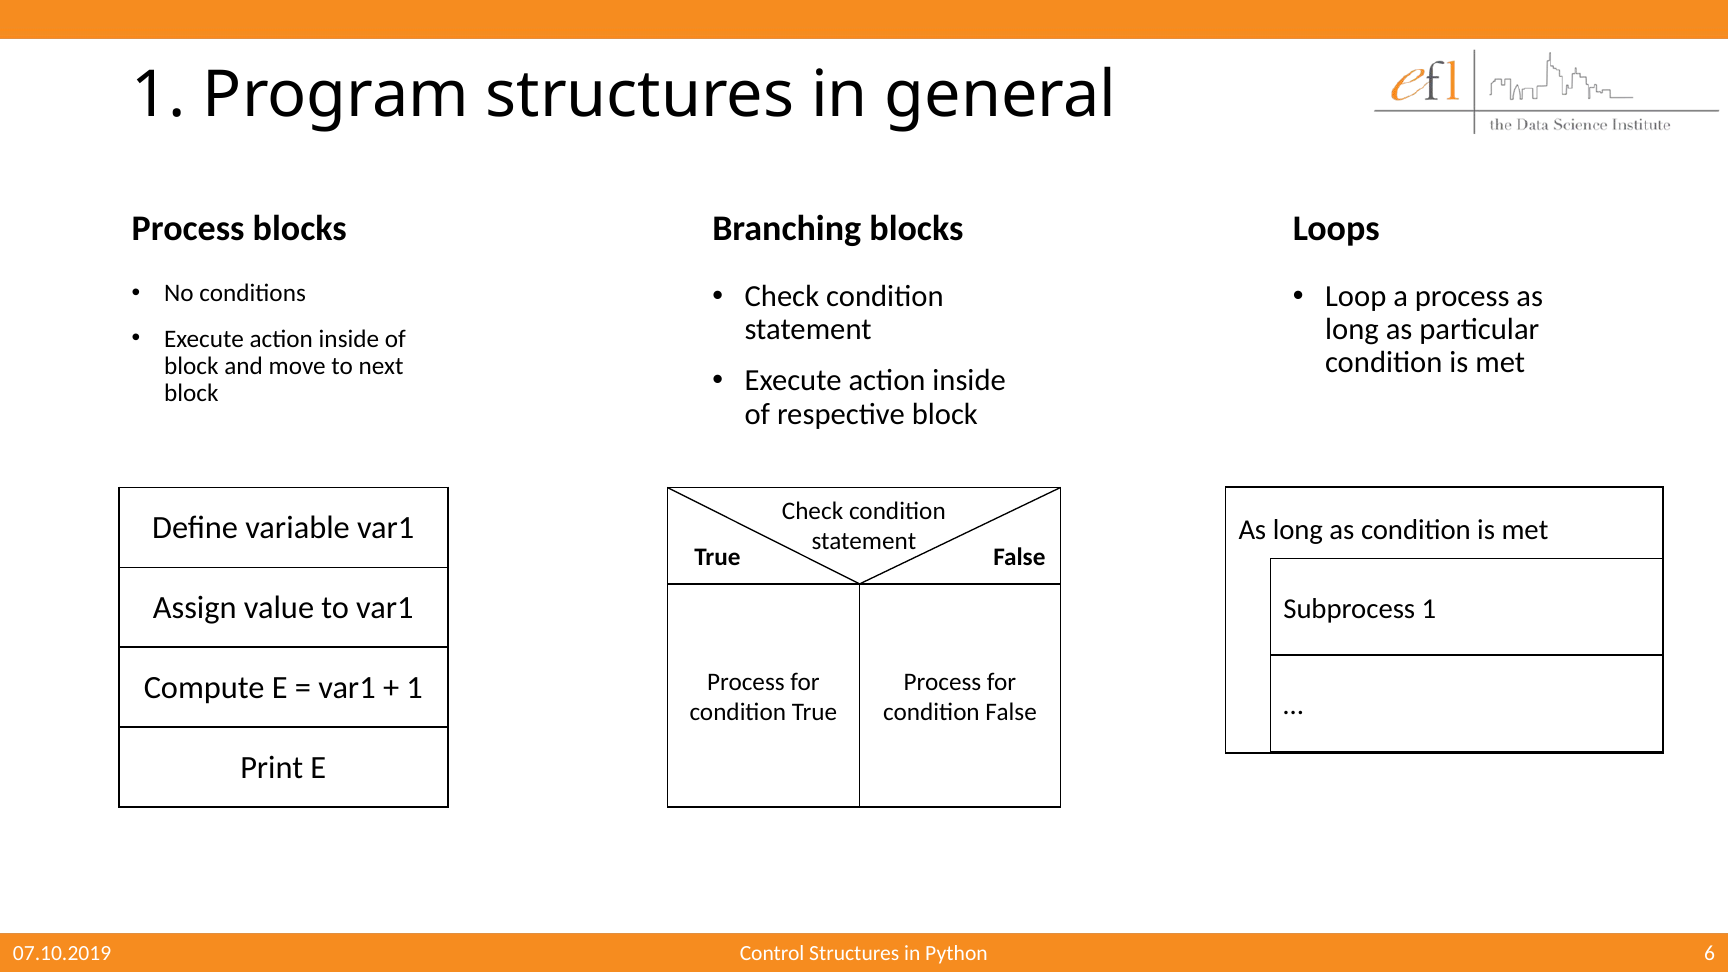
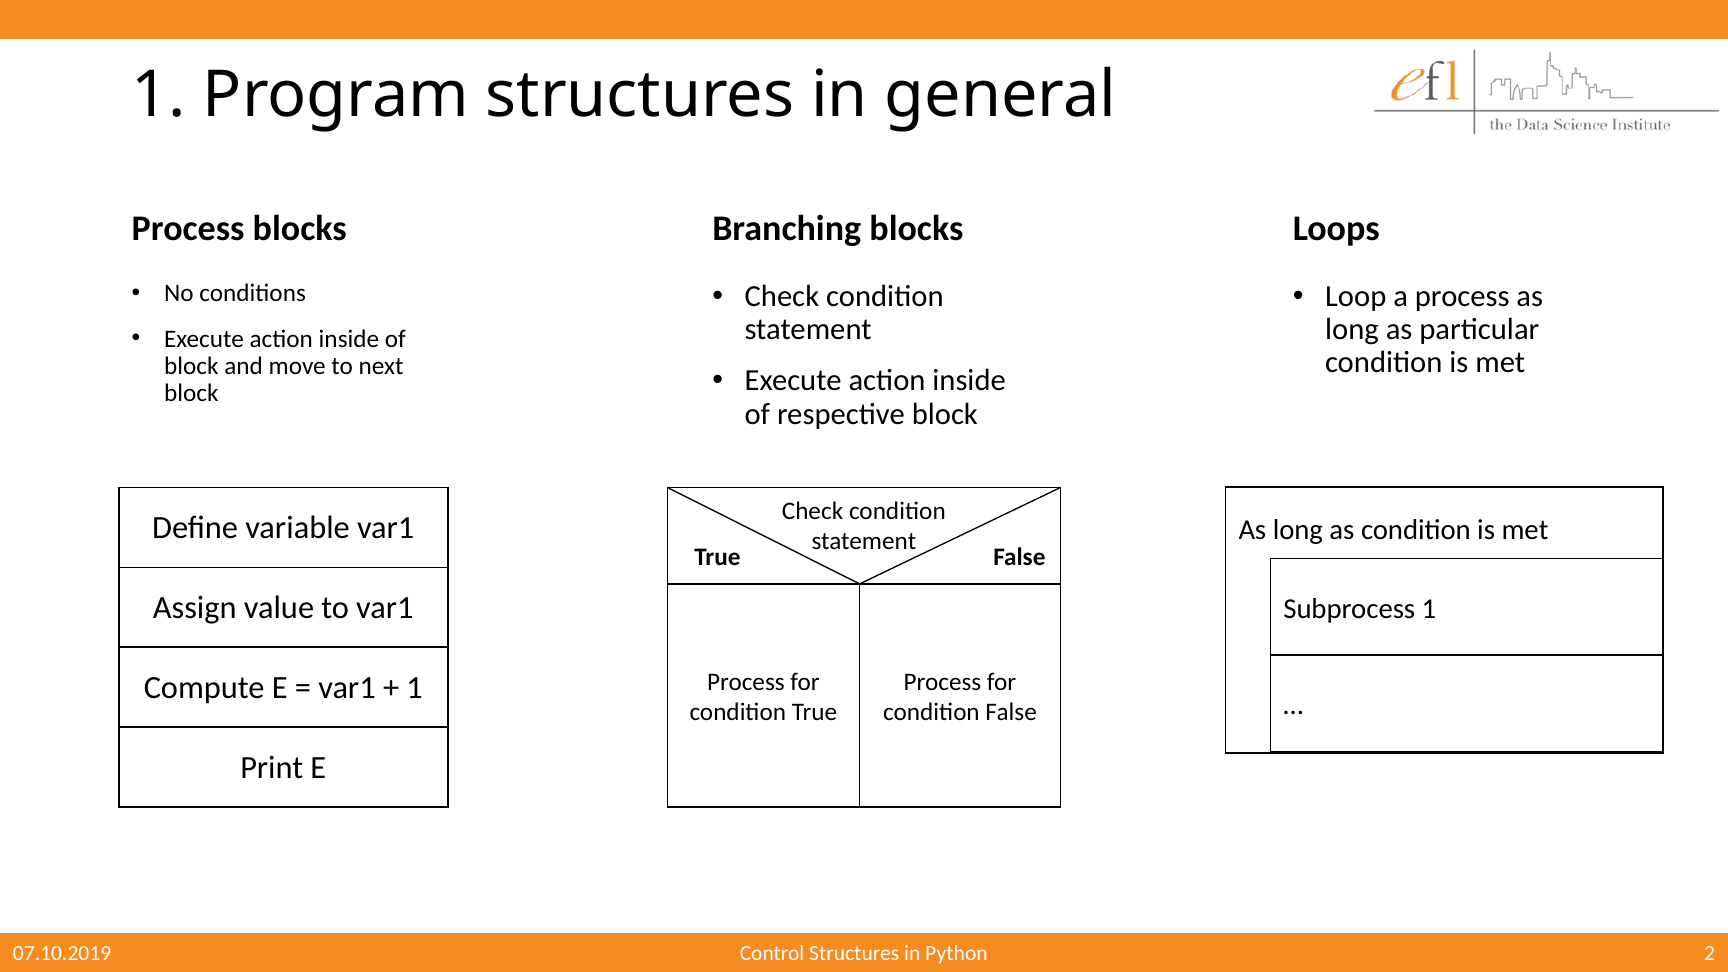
6: 6 -> 2
